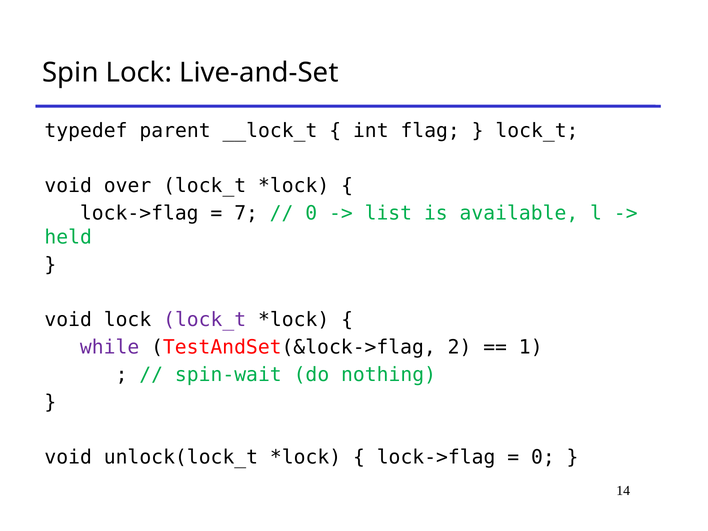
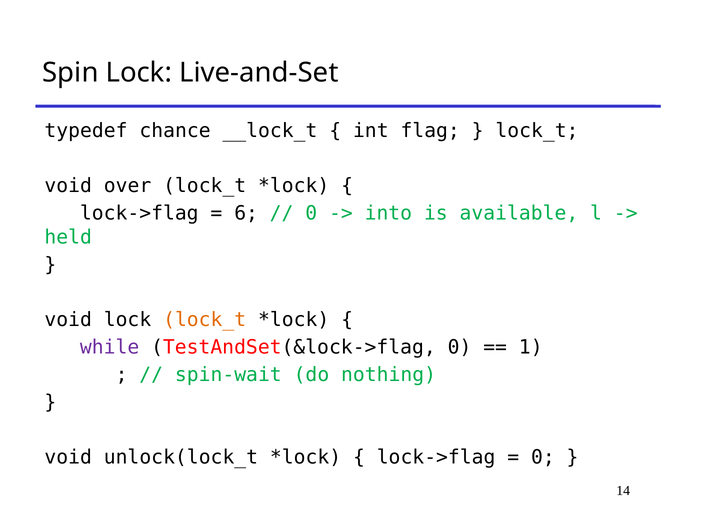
parent: parent -> chance
7: 7 -> 6
list: list -> into
lock_t at (205, 320) colour: purple -> orange
TestAndSet(&lock->flag 2: 2 -> 0
